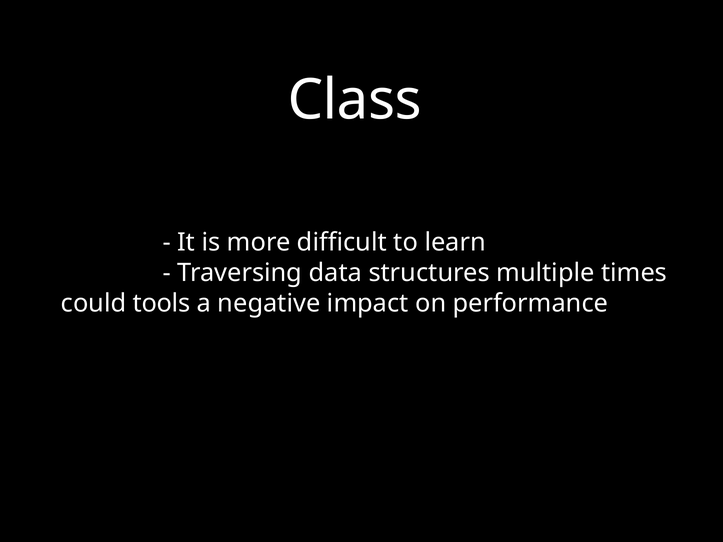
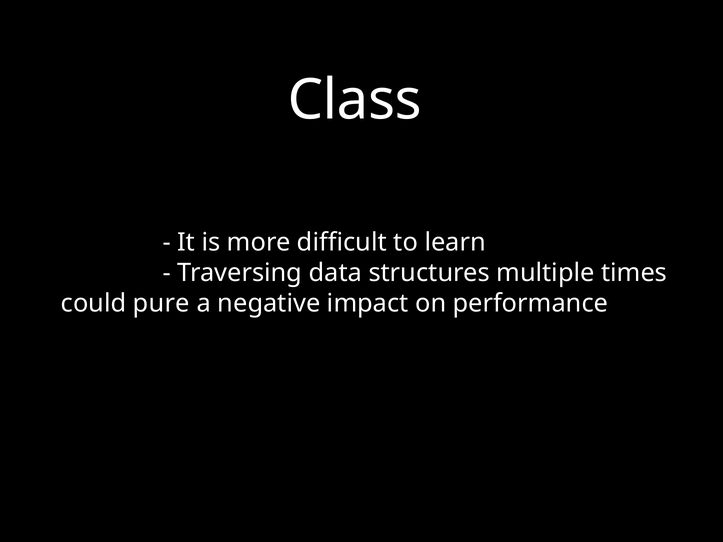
tools: tools -> pure
